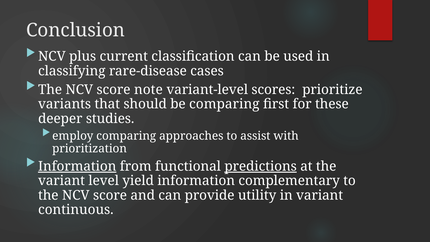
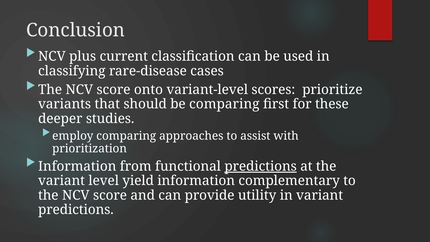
note: note -> onto
Information at (77, 166) underline: present -> none
continuous at (76, 210): continuous -> predictions
